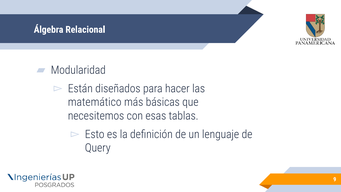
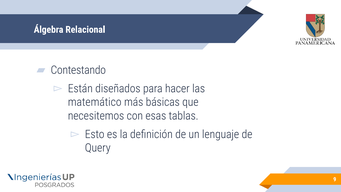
Modularidad: Modularidad -> Contestando
